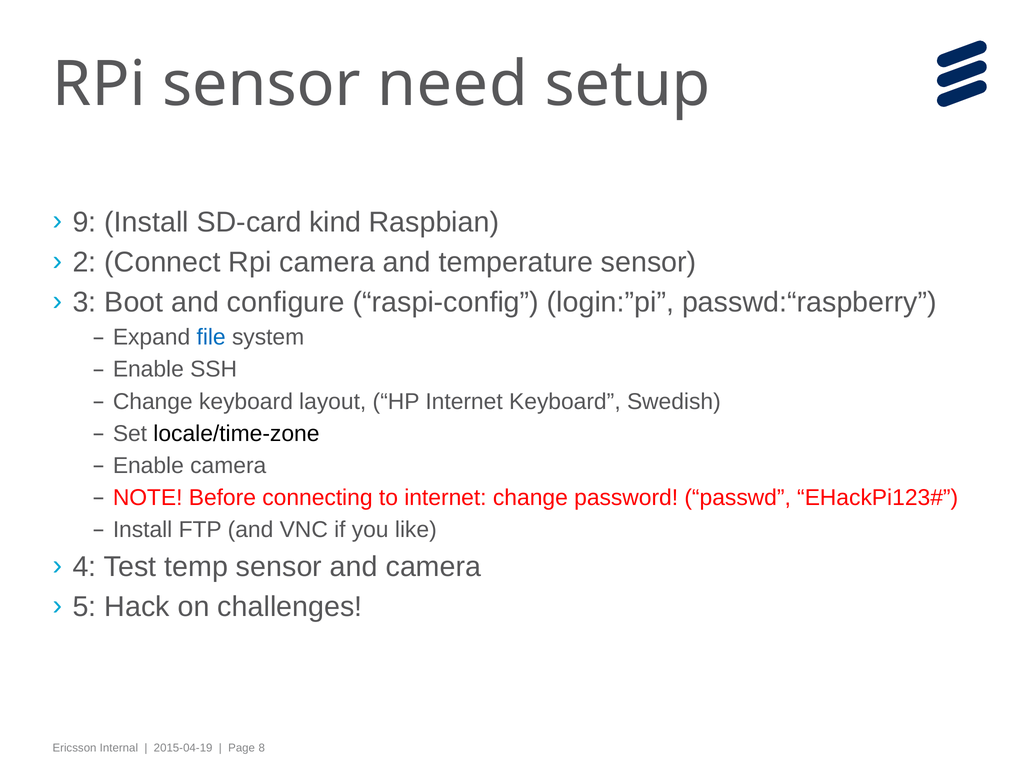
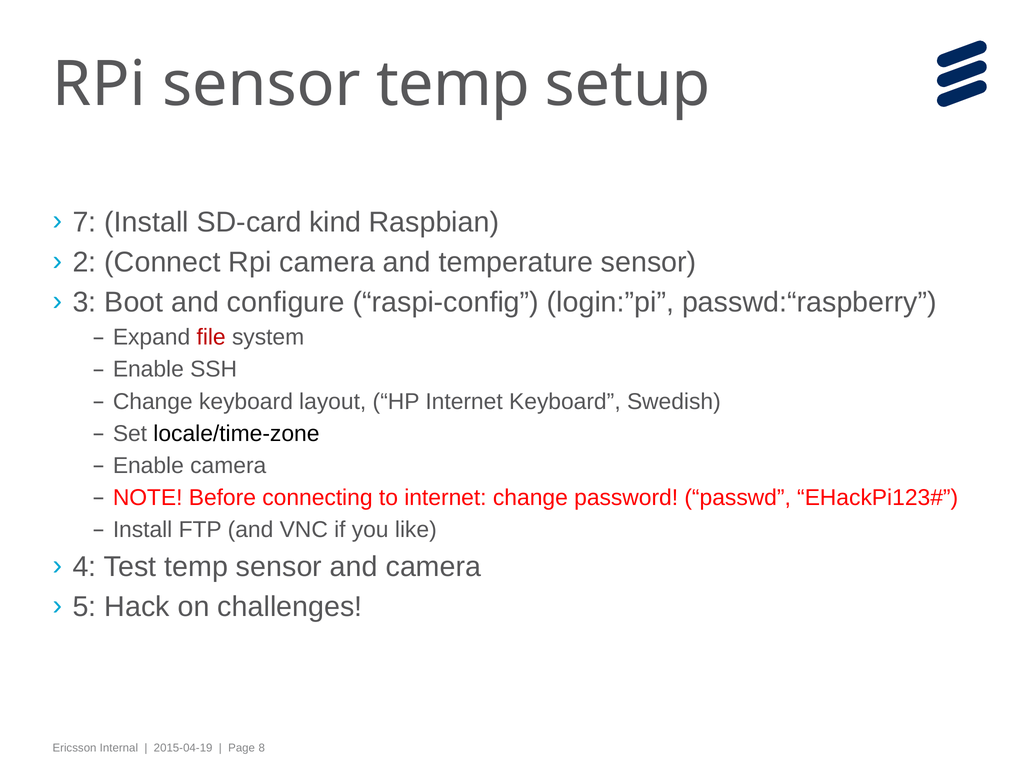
sensor need: need -> temp
9: 9 -> 7
file colour: blue -> red
